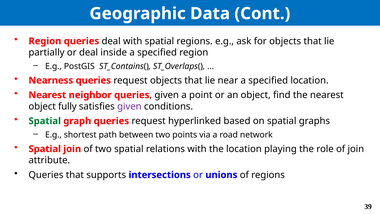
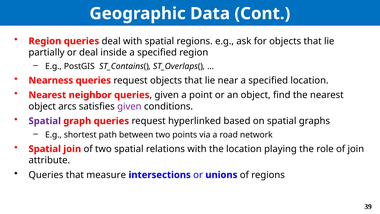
fully: fully -> arcs
Spatial at (45, 121) colour: green -> purple
supports: supports -> measure
